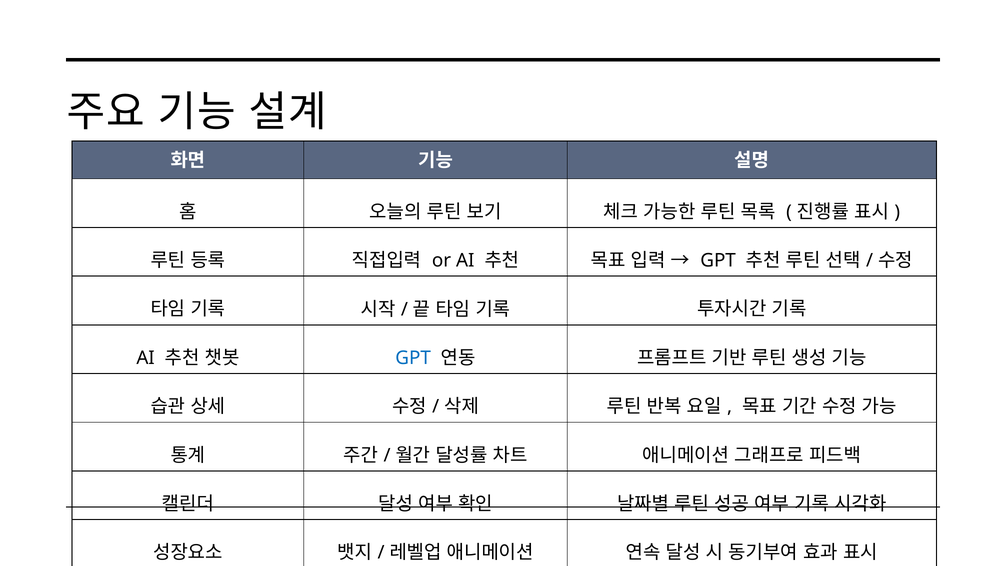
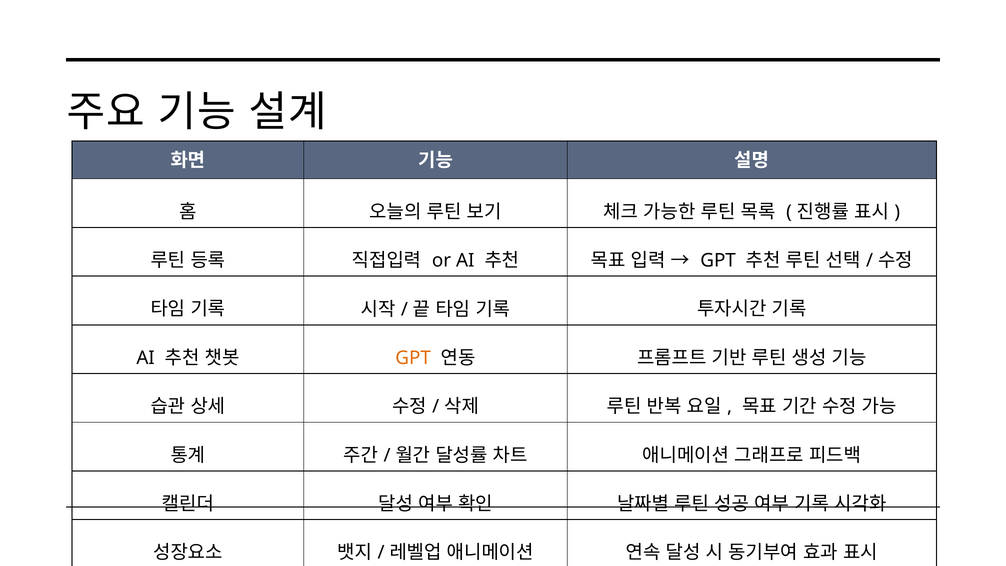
GPT at (413, 358) colour: blue -> orange
